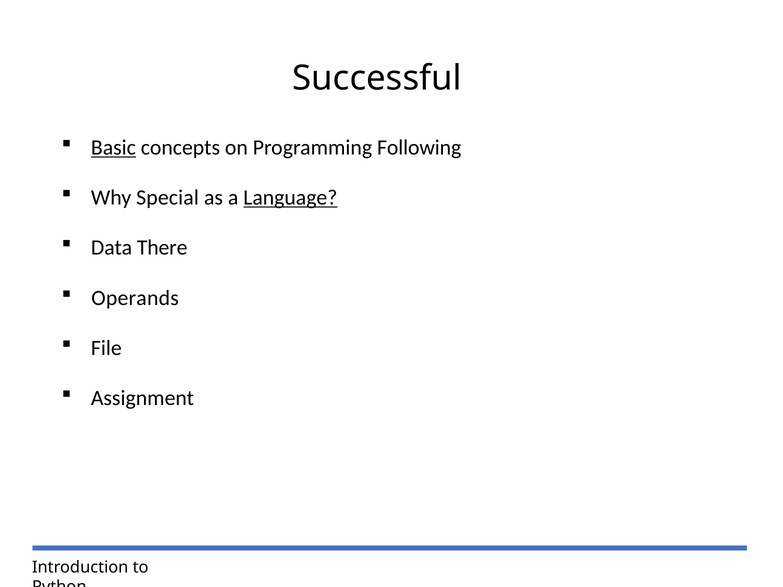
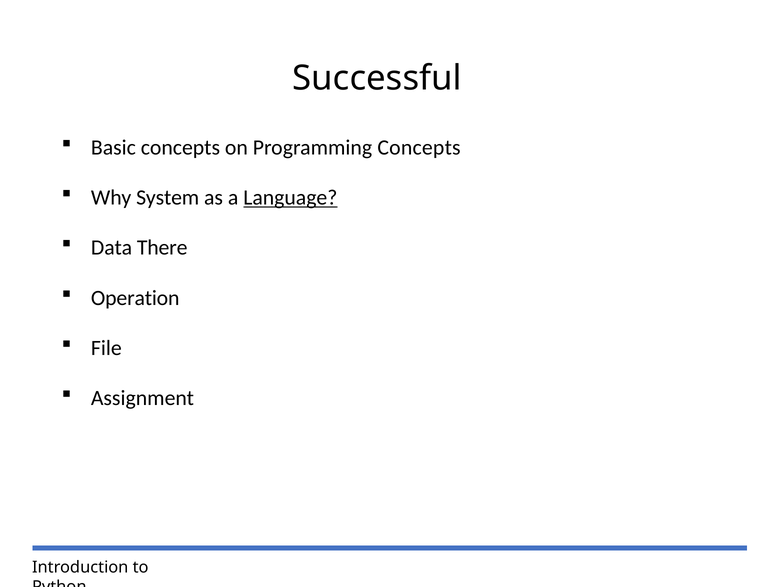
Basic underline: present -> none
Programming Following: Following -> Concepts
Special: Special -> System
Operands: Operands -> Operation
